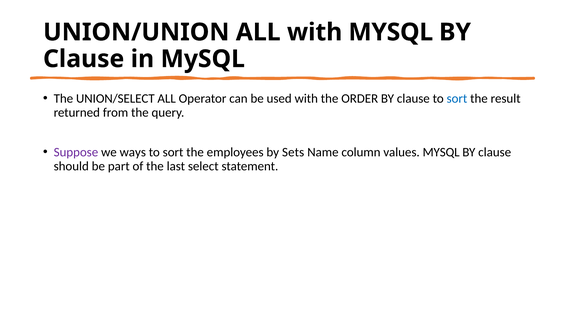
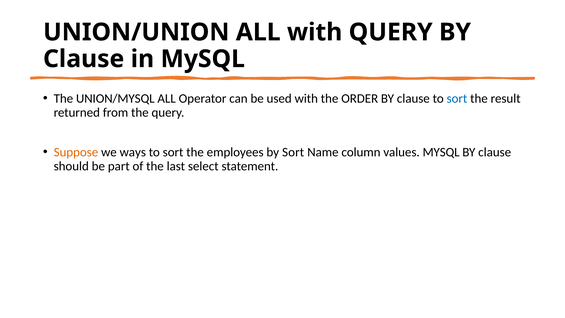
with MYSQL: MYSQL -> QUERY
UNION/SELECT: UNION/SELECT -> UNION/MYSQL
Suppose colour: purple -> orange
by Sets: Sets -> Sort
